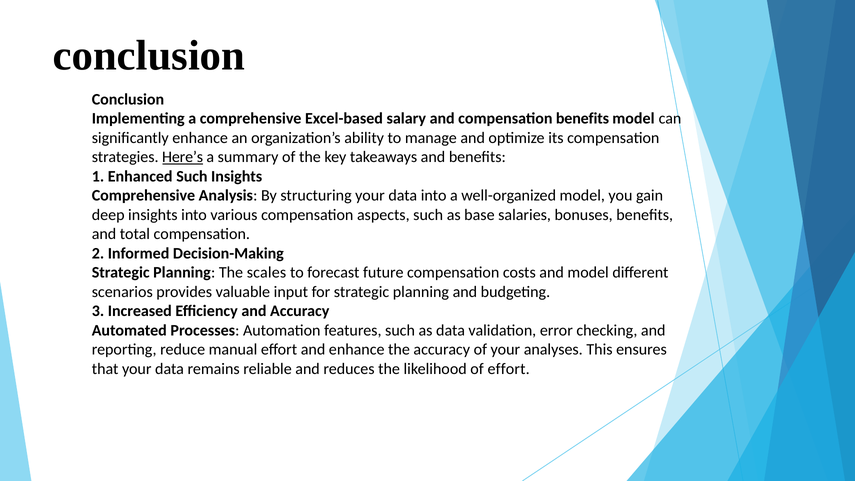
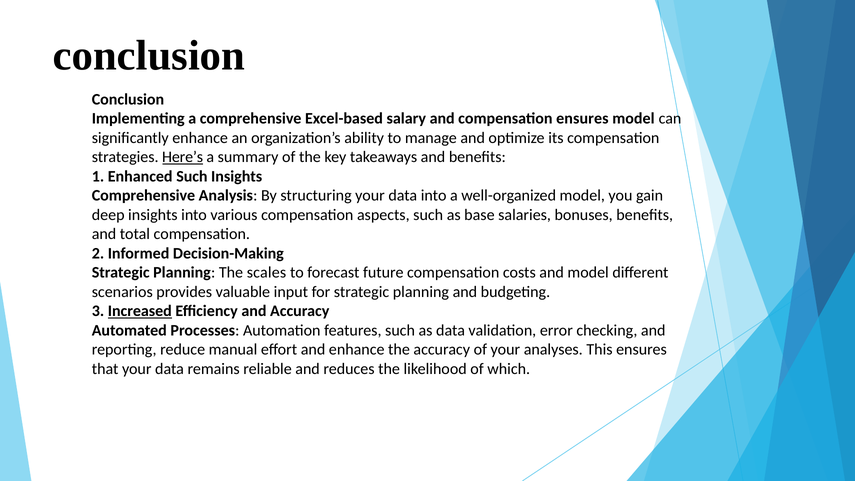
compensation benefits: benefits -> ensures
Increased underline: none -> present
of effort: effort -> which
